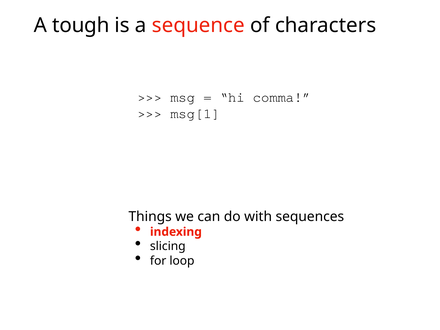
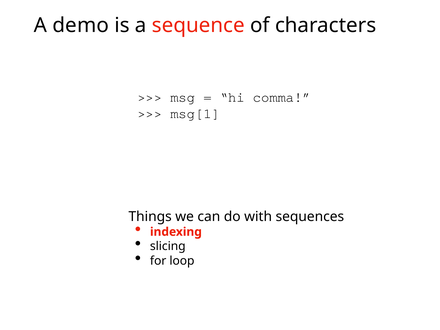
tough: tough -> demo
